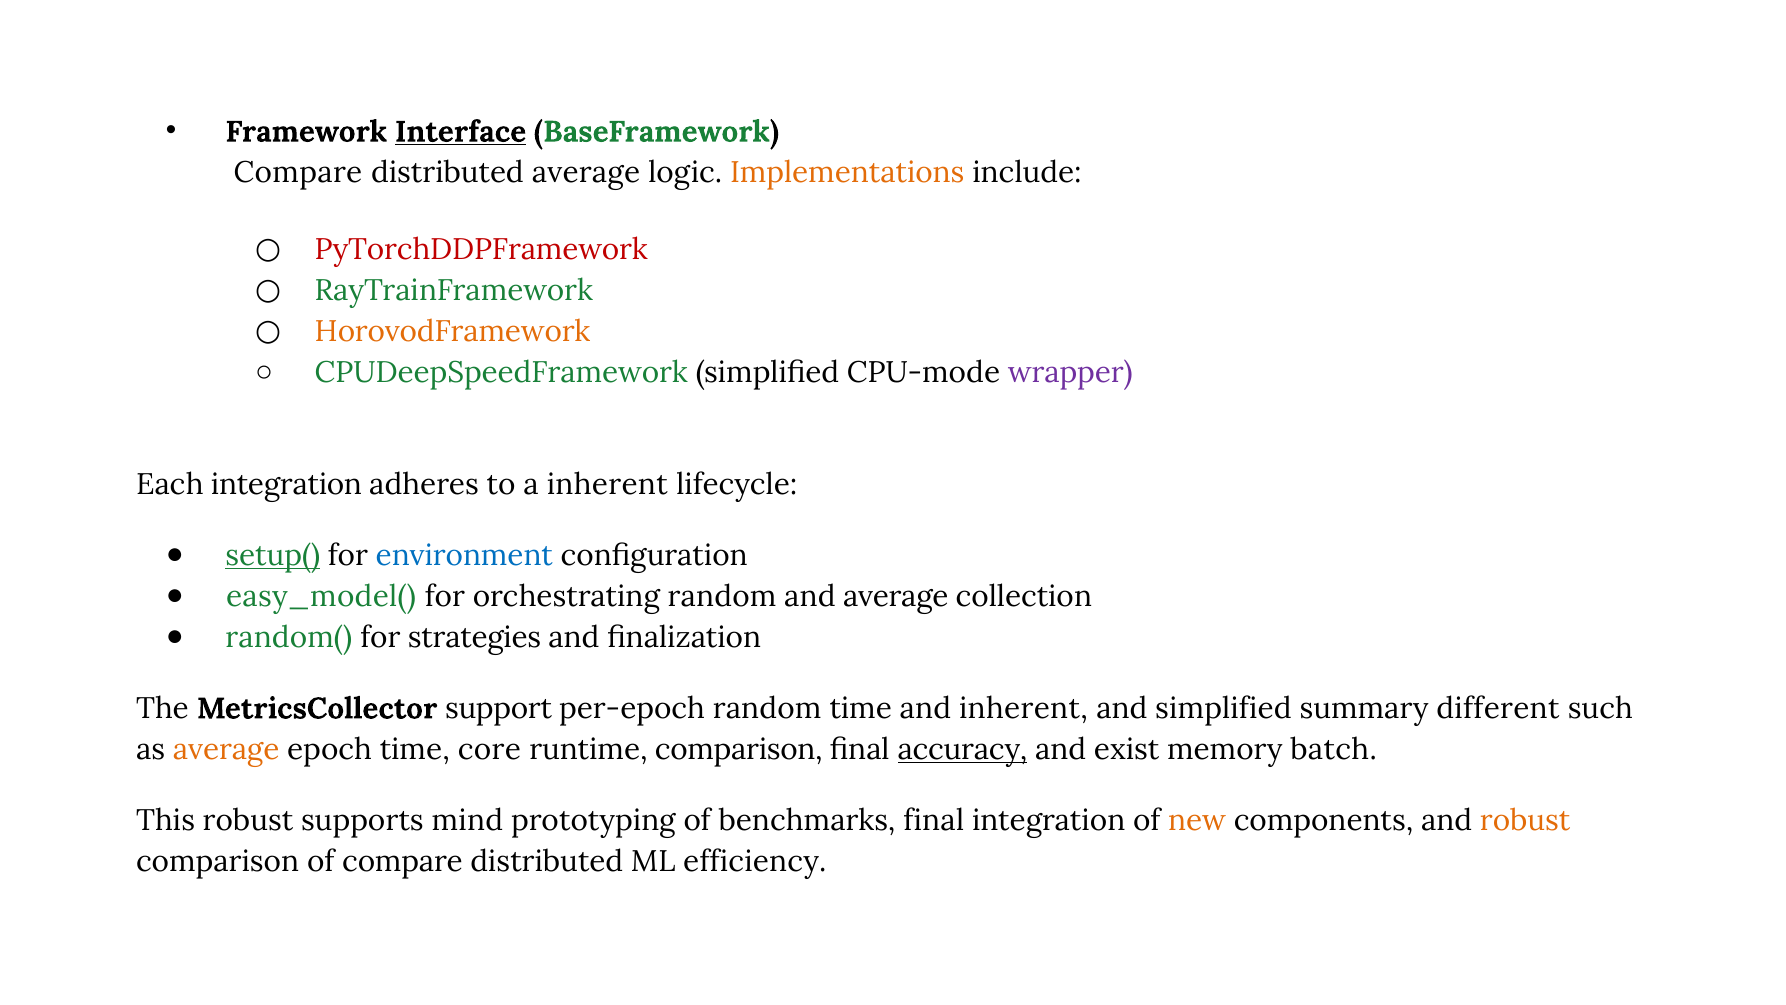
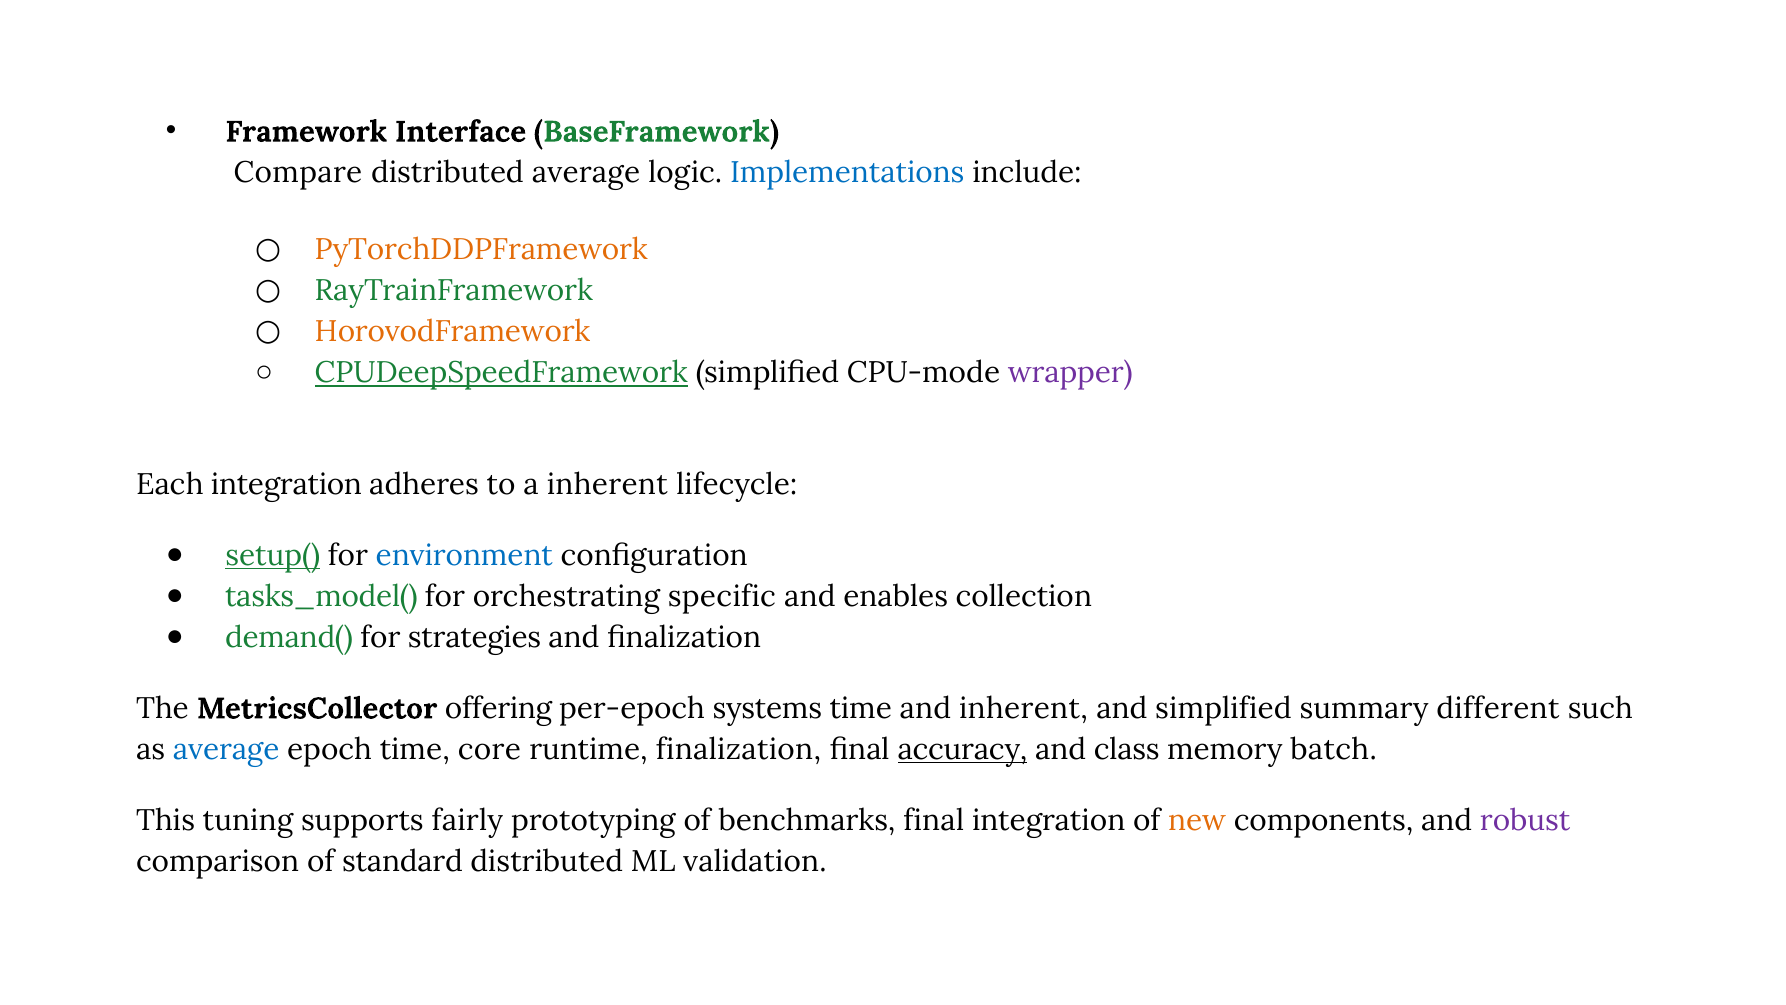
Interface underline: present -> none
Implementations colour: orange -> blue
PyTorchDDPFramework colour: red -> orange
CPUDeepSpeedFramework underline: none -> present
easy_model(: easy_model( -> tasks_model(
orchestrating random: random -> specific
and average: average -> enables
random(: random( -> demand(
support: support -> offering
per-epoch random: random -> systems
average at (226, 749) colour: orange -> blue
runtime comparison: comparison -> finalization
exist: exist -> class
This robust: robust -> tuning
mind: mind -> fairly
robust at (1525, 820) colour: orange -> purple
of compare: compare -> standard
efficiency: efficiency -> validation
